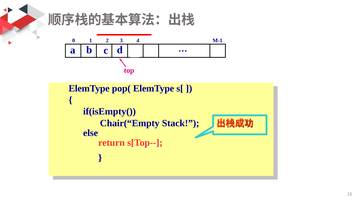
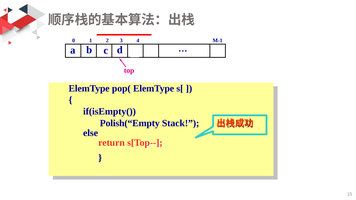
Chair(“Empty: Chair(“Empty -> Polish(“Empty
